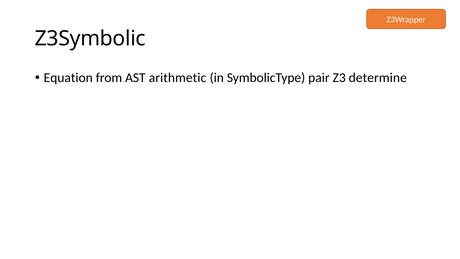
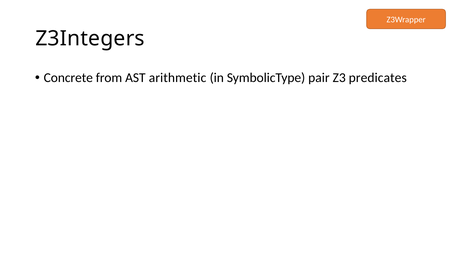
Z3Symbolic: Z3Symbolic -> Z3Integers
Equation: Equation -> Concrete
determine: determine -> predicates
